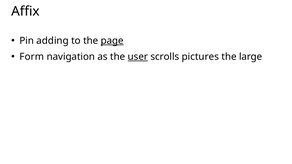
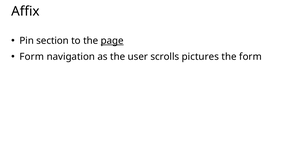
adding: adding -> section
user underline: present -> none
the large: large -> form
